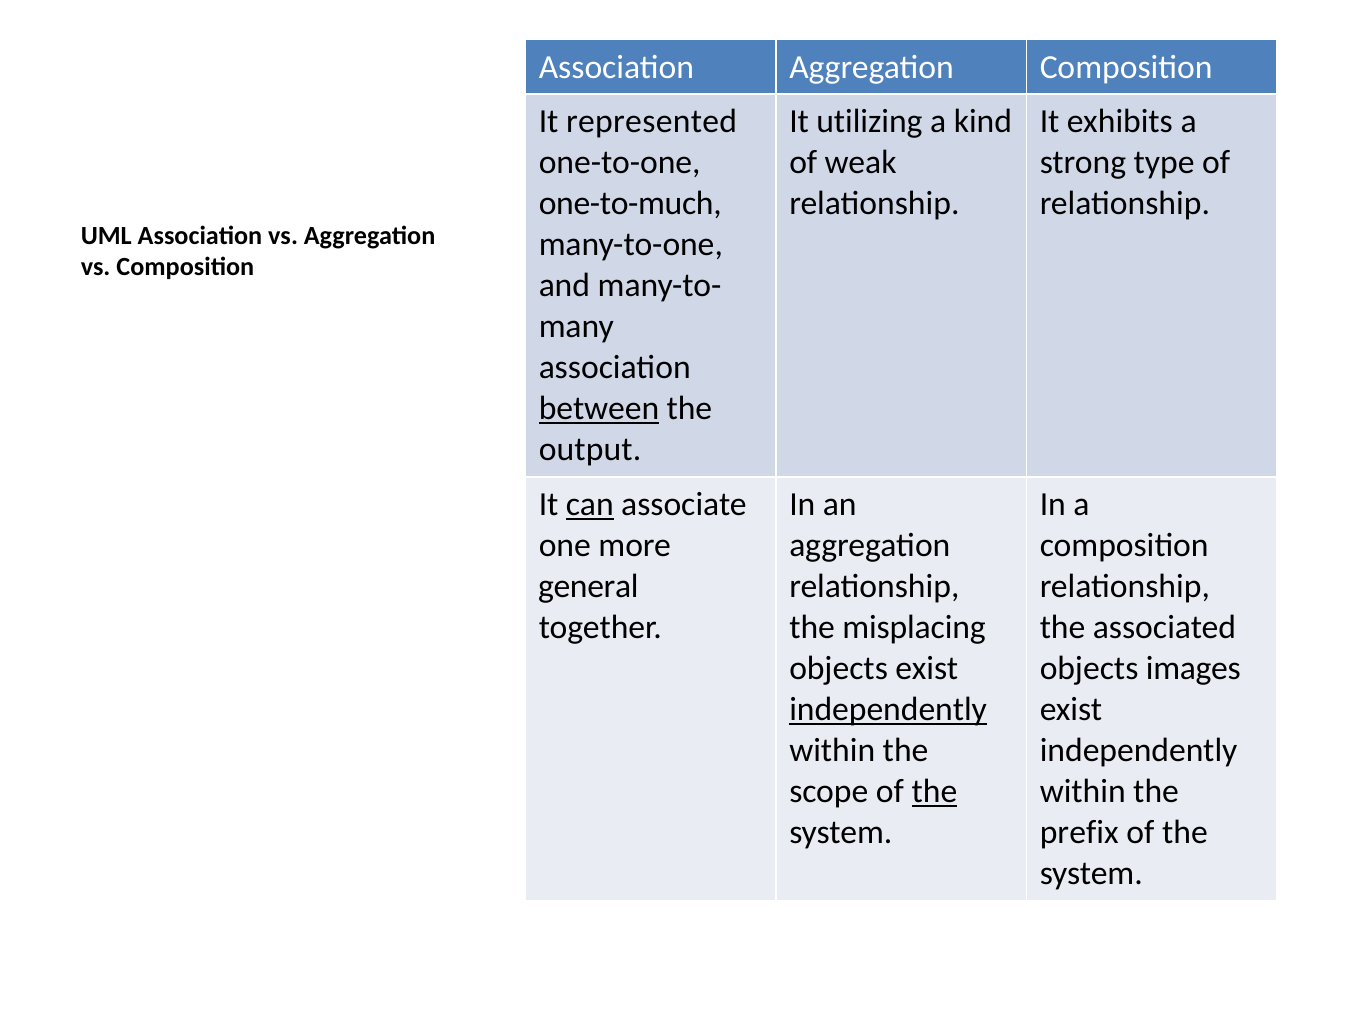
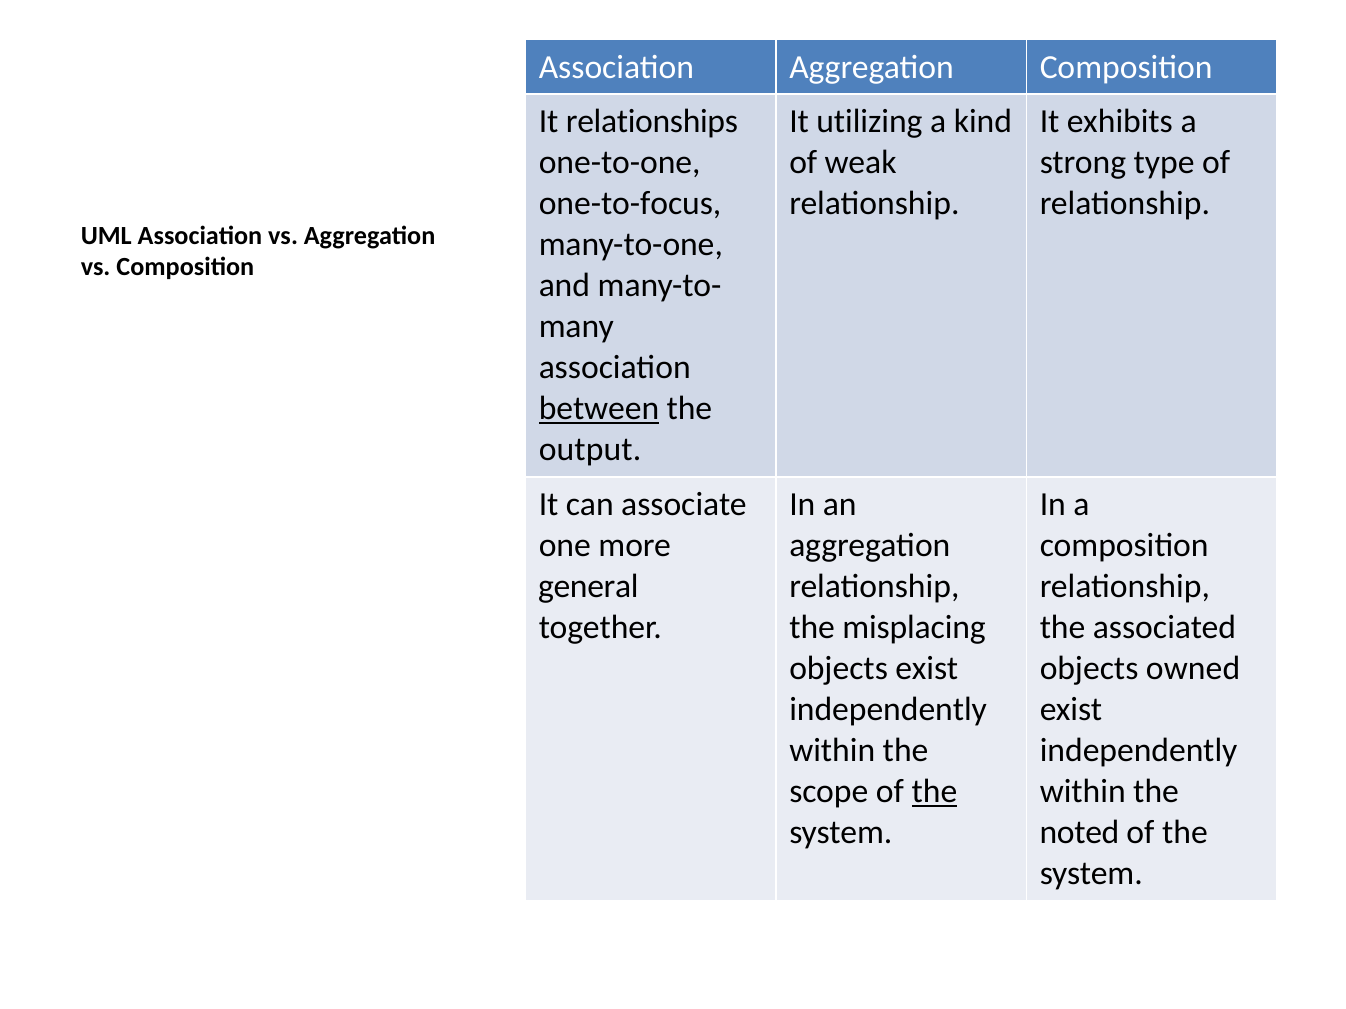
represented: represented -> relationships
one-to-much: one-to-much -> one-to-focus
can underline: present -> none
images: images -> owned
independently at (888, 710) underline: present -> none
prefix: prefix -> noted
